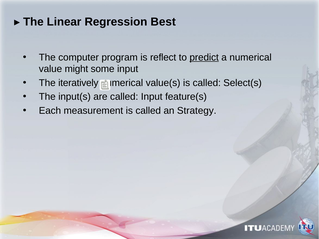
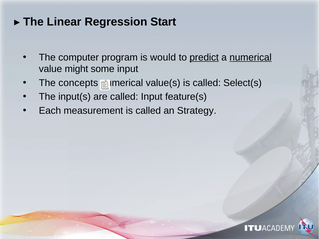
Best: Best -> Start
reflect: reflect -> would
numerical at (251, 57) underline: none -> present
iteratively: iteratively -> concepts
